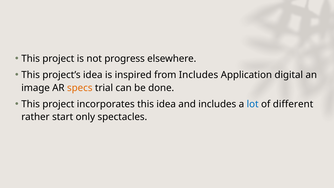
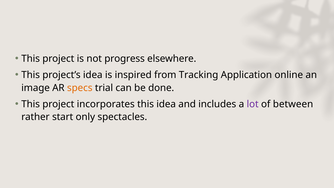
from Includes: Includes -> Tracking
digital: digital -> online
lot colour: blue -> purple
different: different -> between
